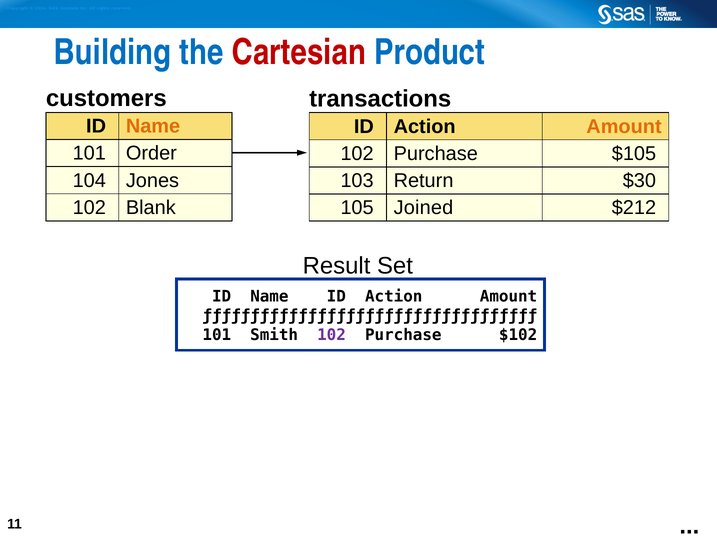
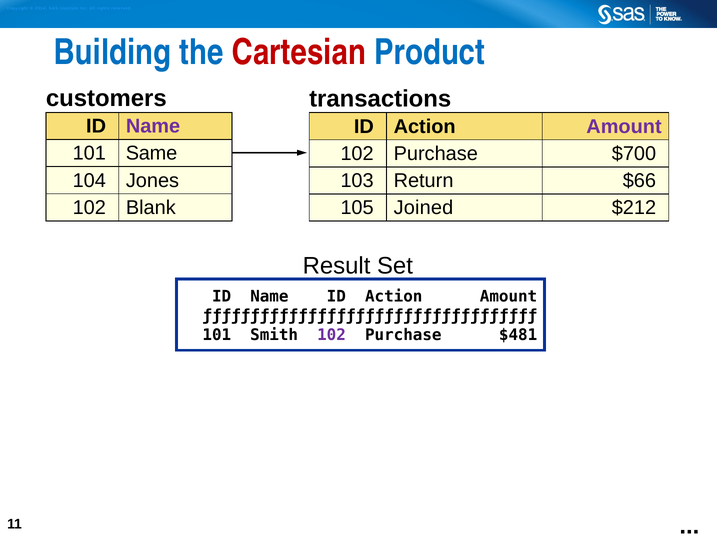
Name at (153, 126) colour: orange -> purple
Amount at (624, 126) colour: orange -> purple
Order: Order -> Same
$105: $105 -> $700
$30: $30 -> $66
$102: $102 -> $481
